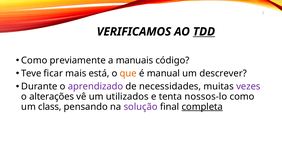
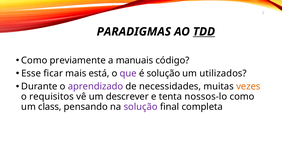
VERIFICAMOS: VERIFICAMOS -> PARADIGMAS
Teve: Teve -> Esse
que colour: orange -> purple
é manual: manual -> solução
descrever: descrever -> utilizados
vezes colour: purple -> orange
alterações: alterações -> requisitos
utilizados: utilizados -> descrever
completa underline: present -> none
